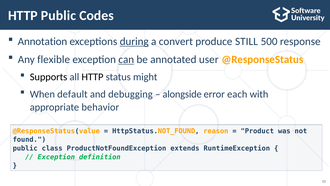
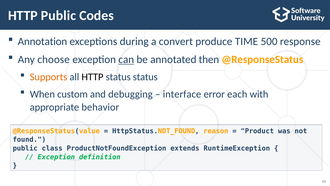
during underline: present -> none
STILL: STILL -> TIME
flexible: flexible -> choose
user: user -> then
Supports colour: black -> orange
status might: might -> status
default: default -> custom
alongside: alongside -> interface
